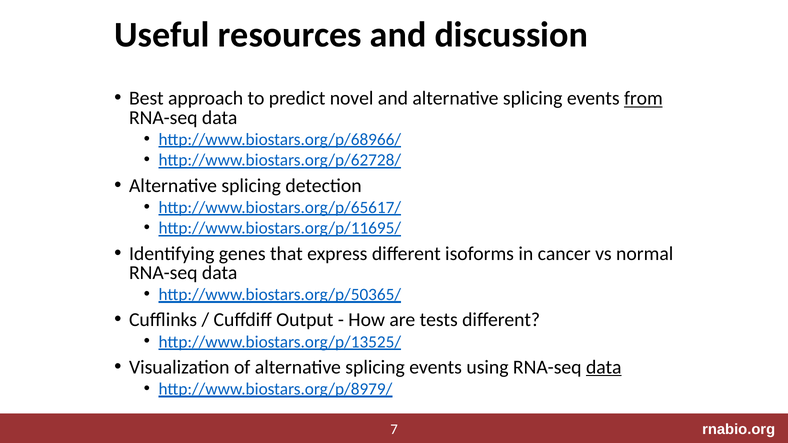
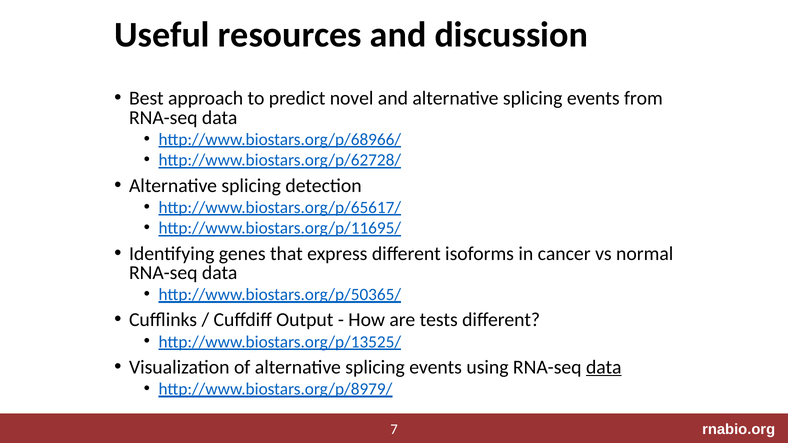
from underline: present -> none
